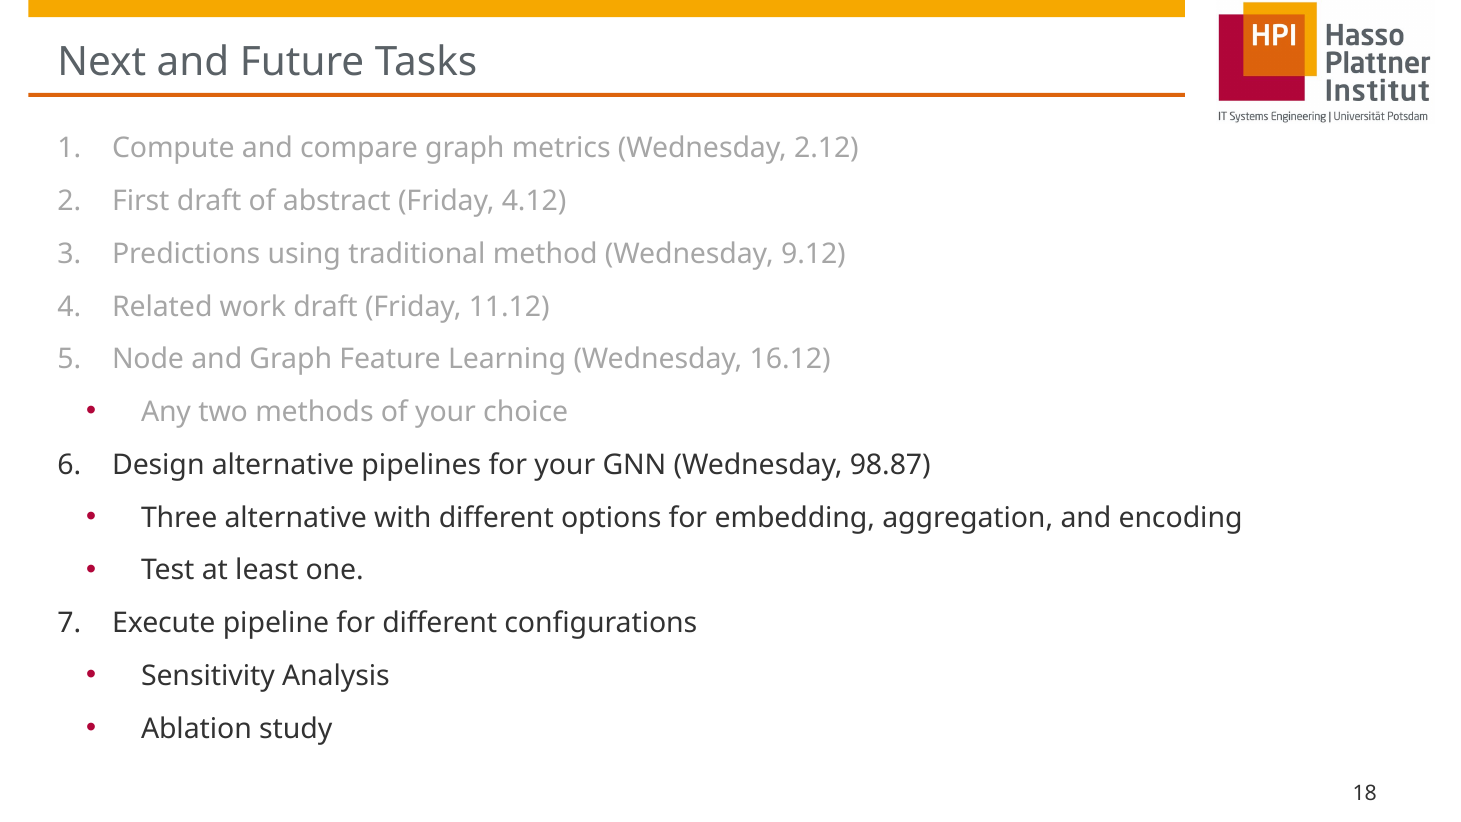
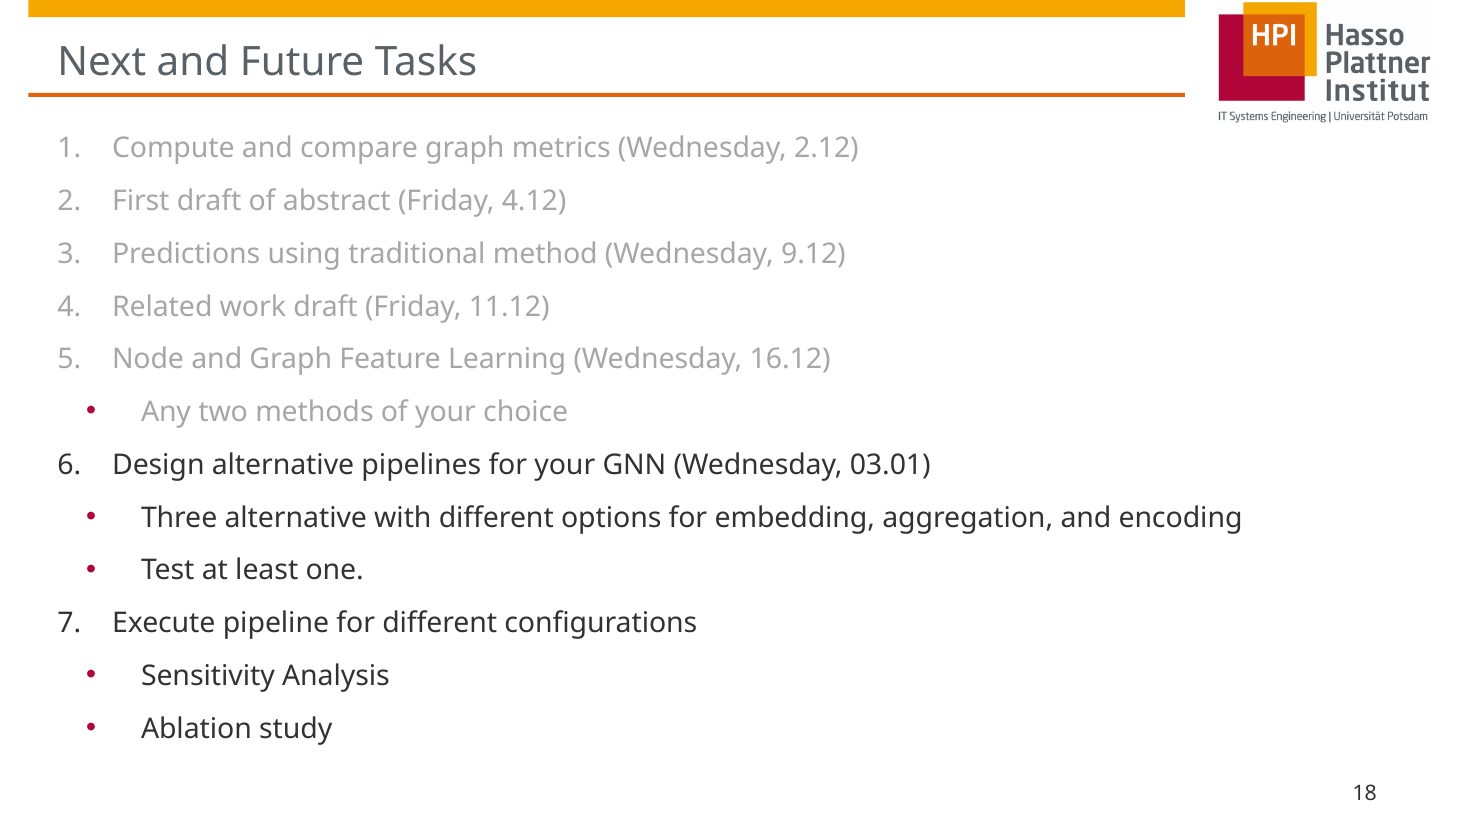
98.87: 98.87 -> 03.01
